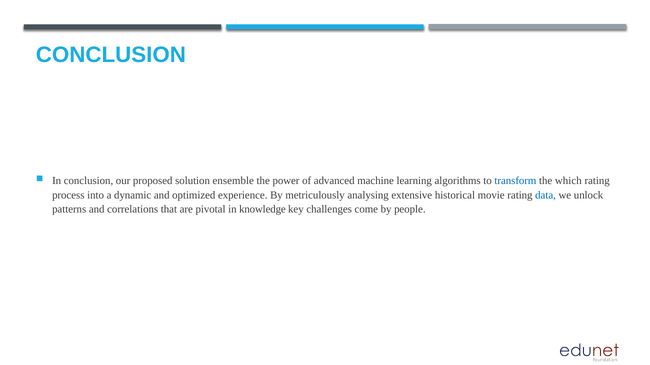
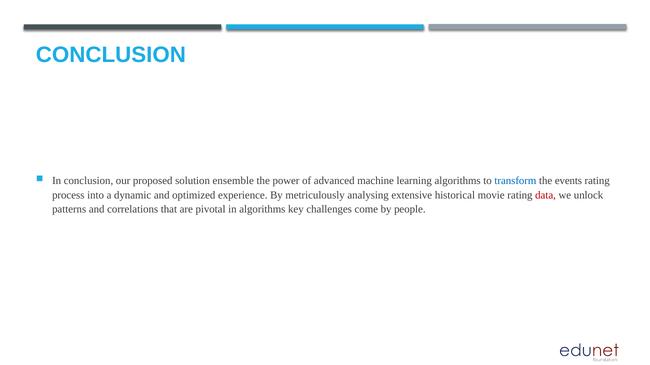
which: which -> events
data colour: blue -> red
in knowledge: knowledge -> algorithms
